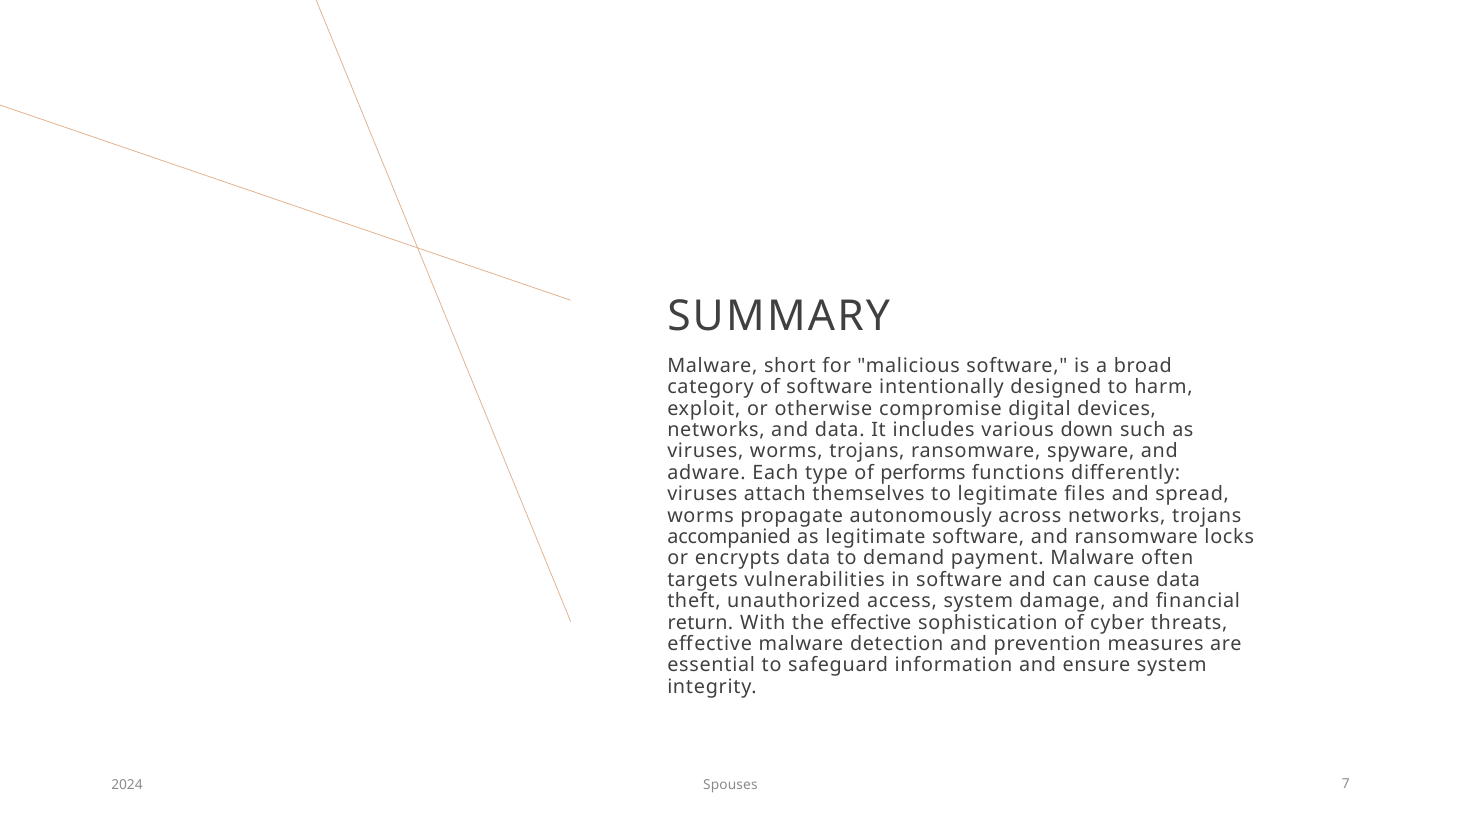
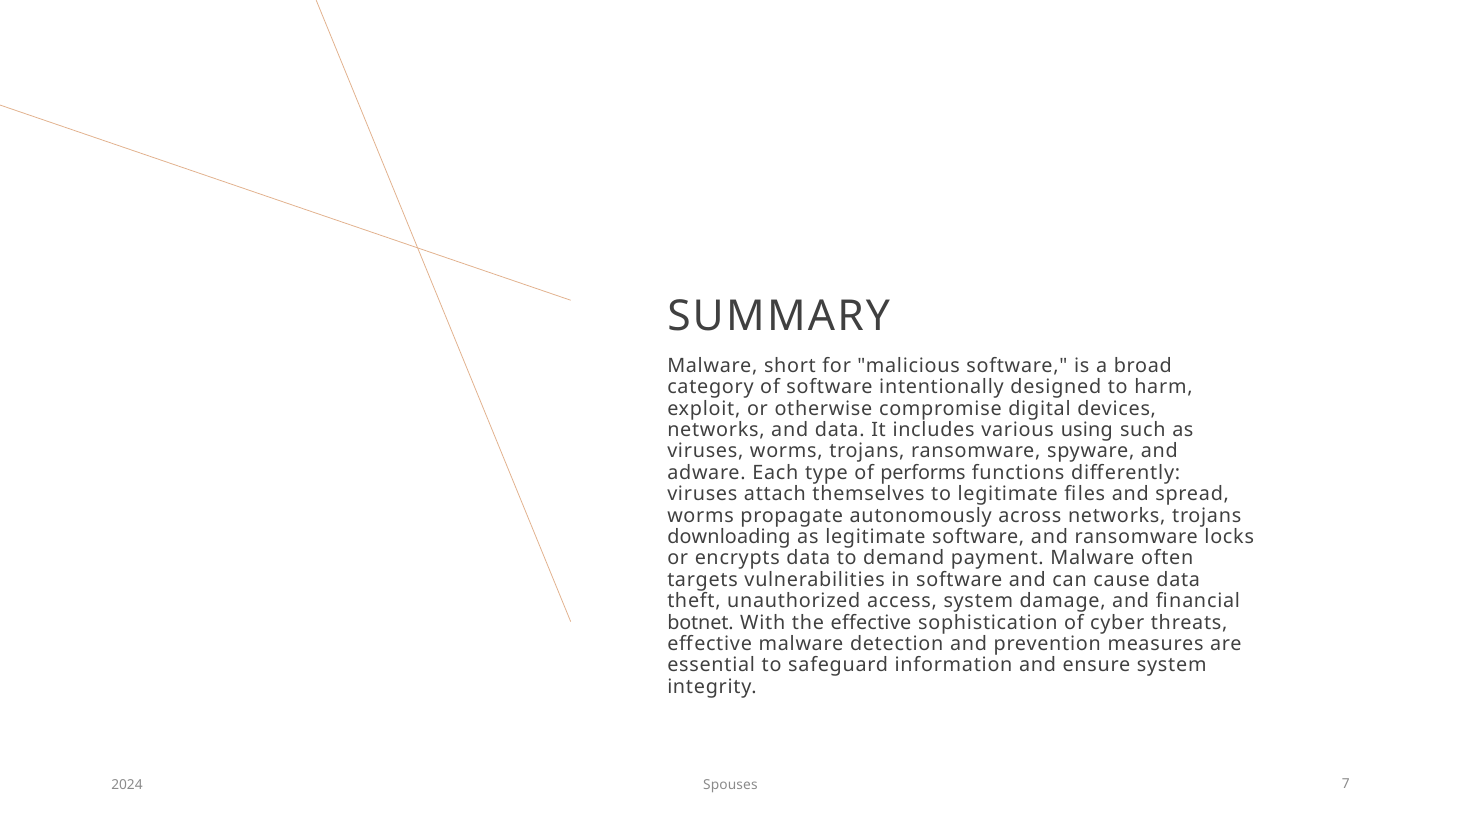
down: down -> using
accompanied: accompanied -> downloading
return: return -> botnet
